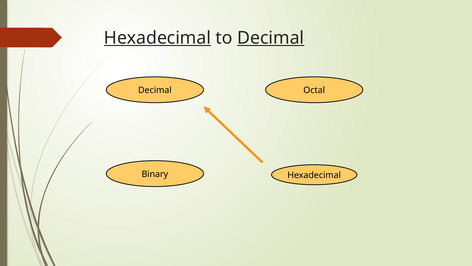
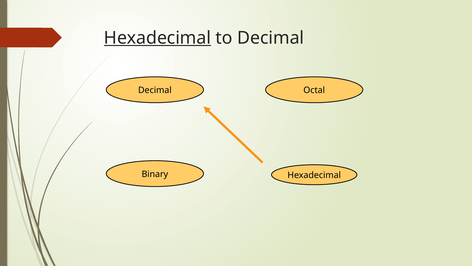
Decimal at (271, 38) underline: present -> none
